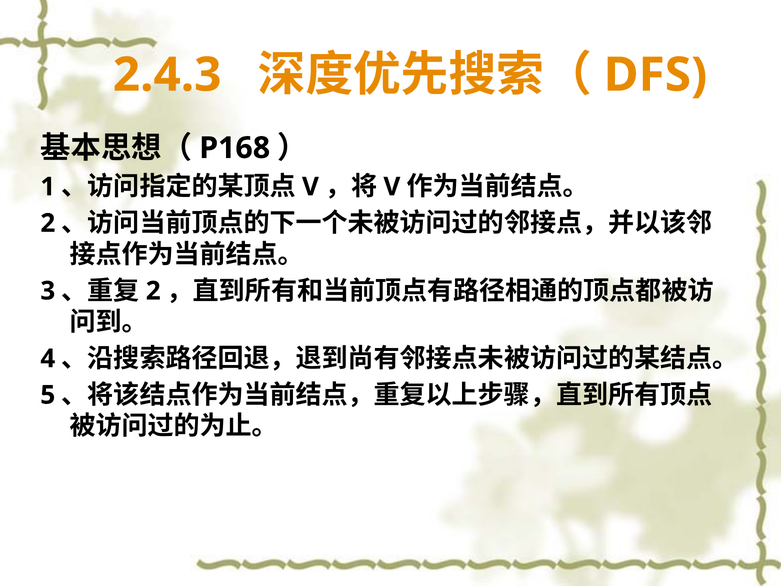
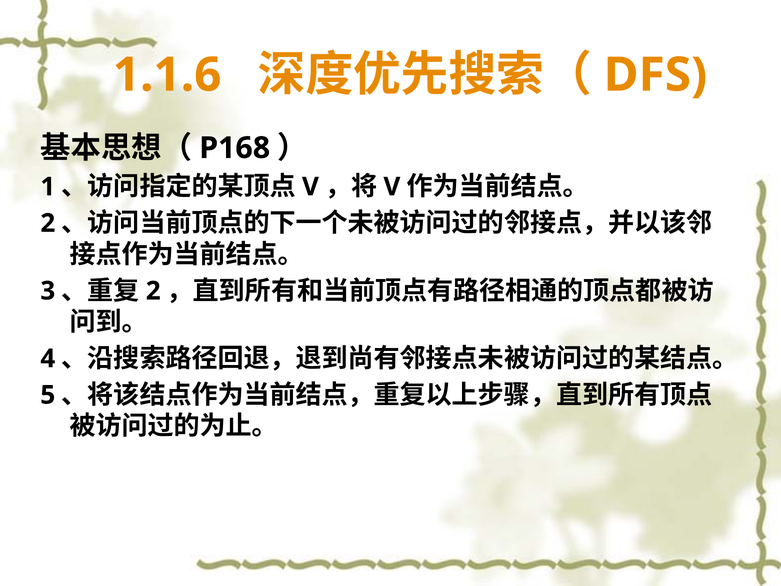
2.4.3: 2.4.3 -> 1.1.6
